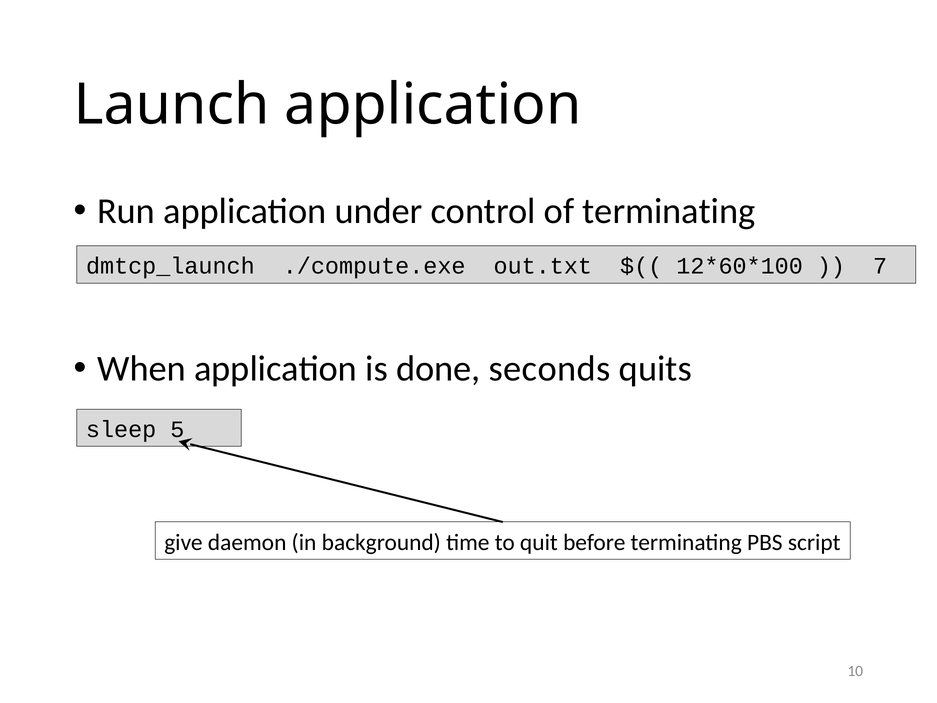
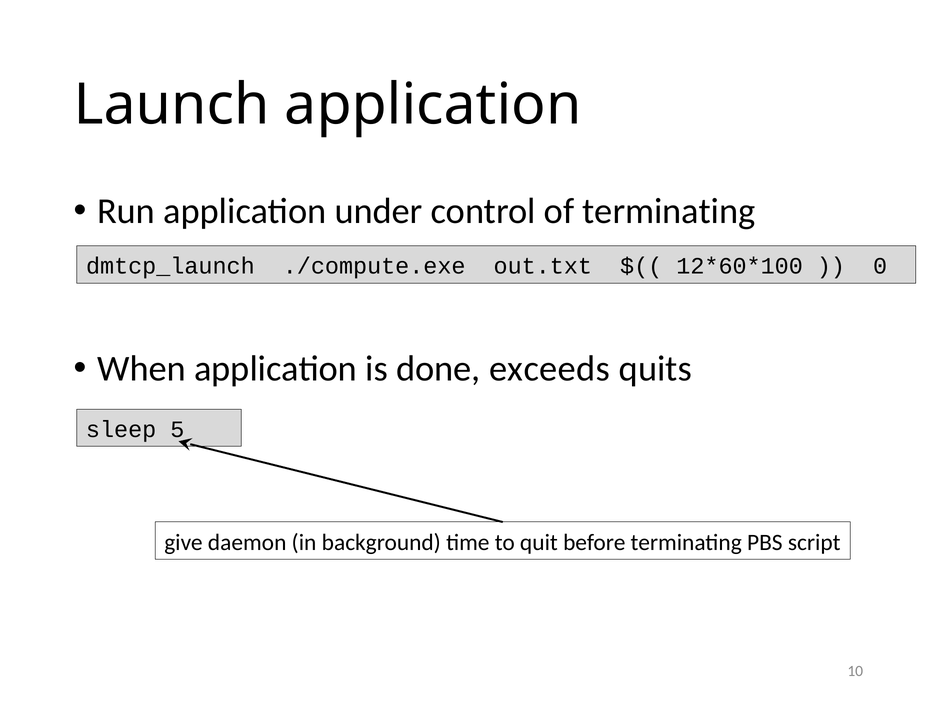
7: 7 -> 0
seconds: seconds -> exceeds
